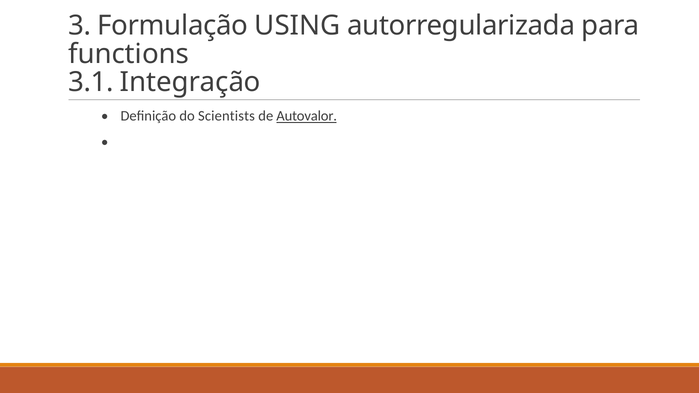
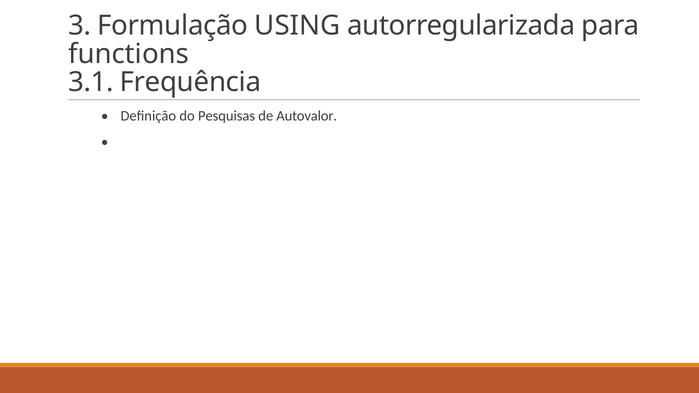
Integração: Integração -> Frequência
Scientists: Scientists -> Pesquisas
Autovalor underline: present -> none
